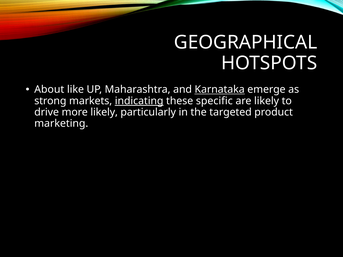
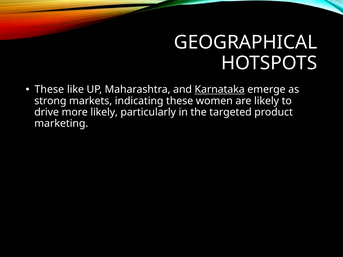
About at (49, 90): About -> These
indicating underline: present -> none
specific: specific -> women
